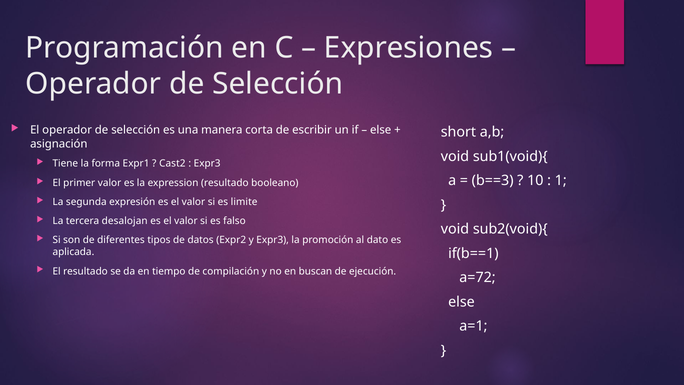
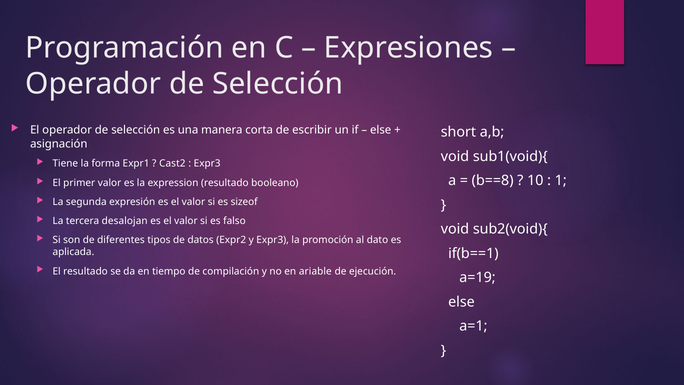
b==3: b==3 -> b==8
limite: limite -> sizeof
buscan: buscan -> ariable
a=72: a=72 -> a=19
